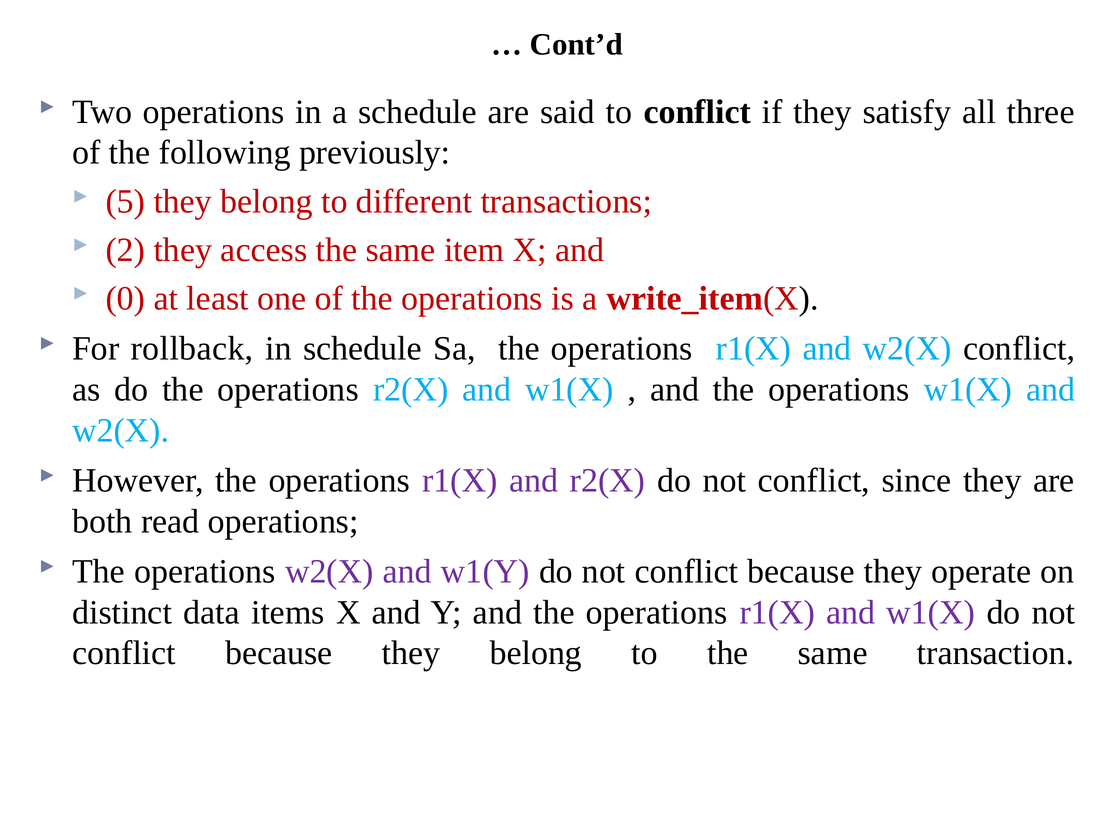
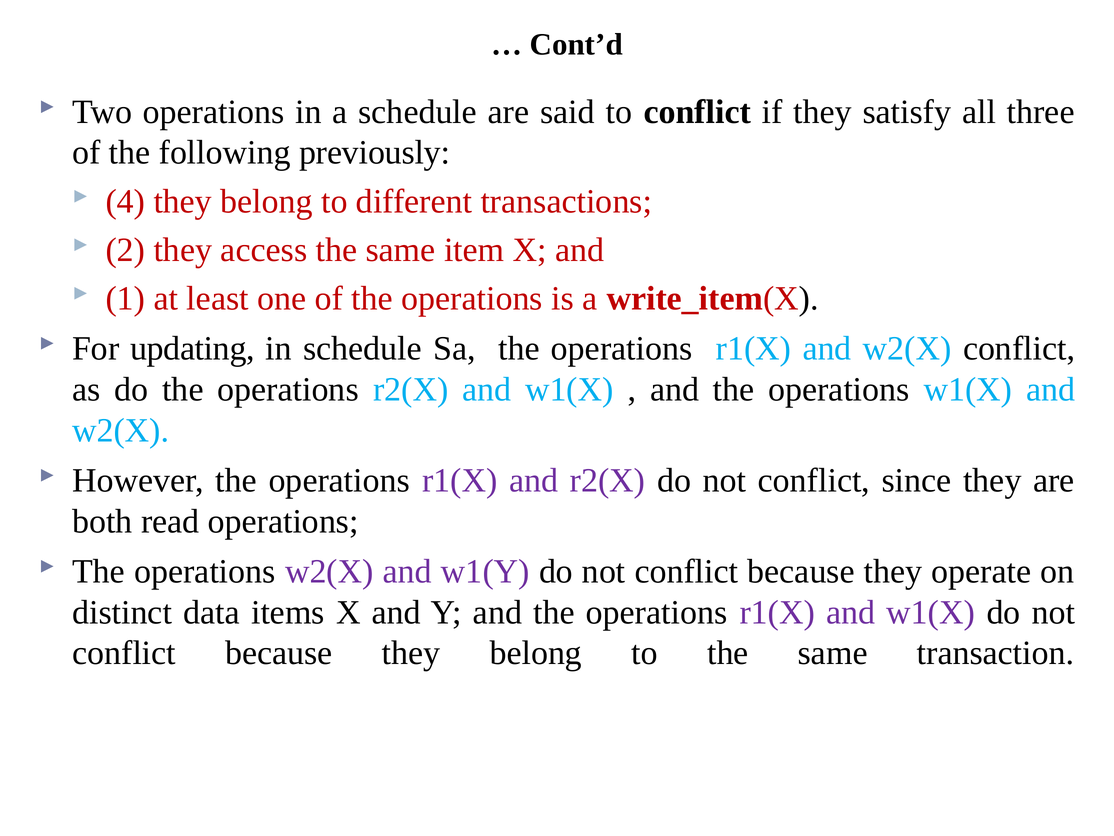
5: 5 -> 4
0: 0 -> 1
rollback: rollback -> updating
